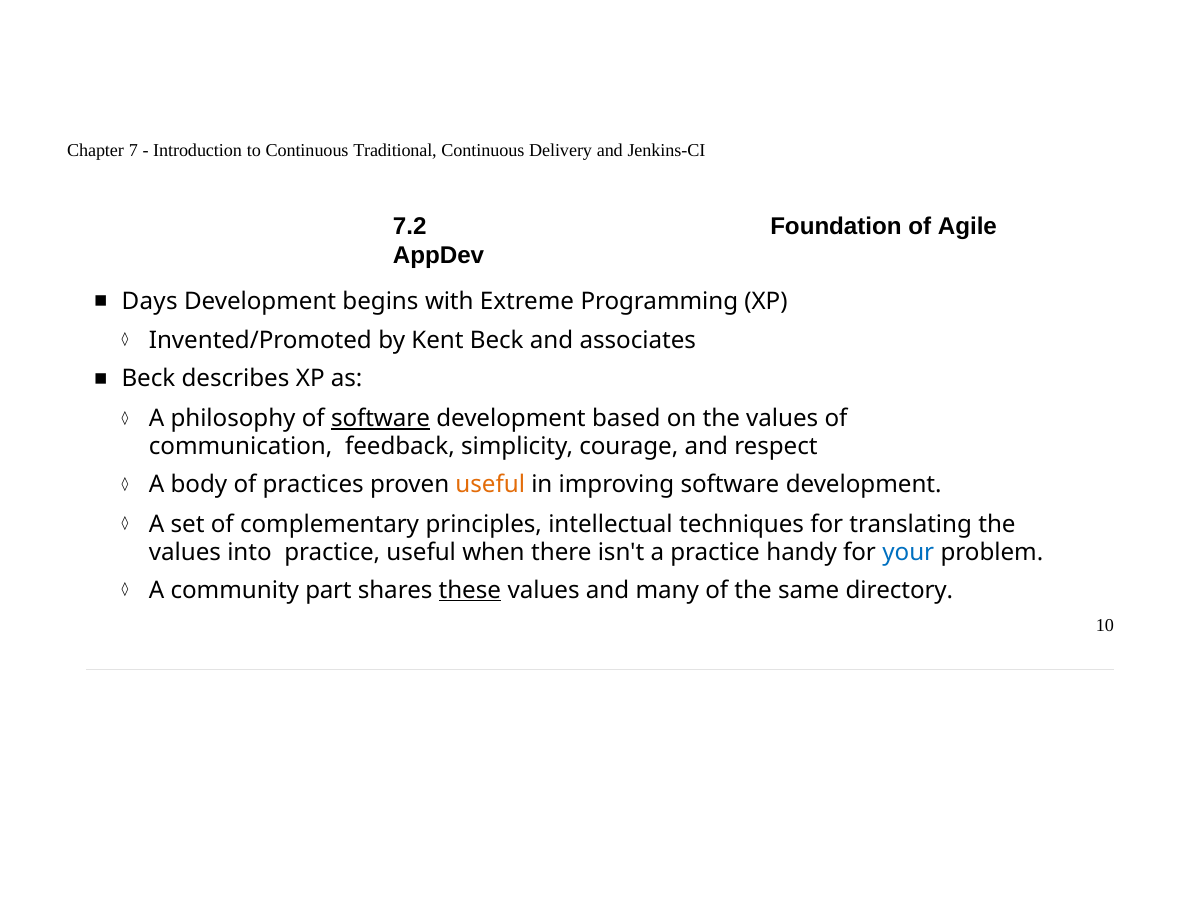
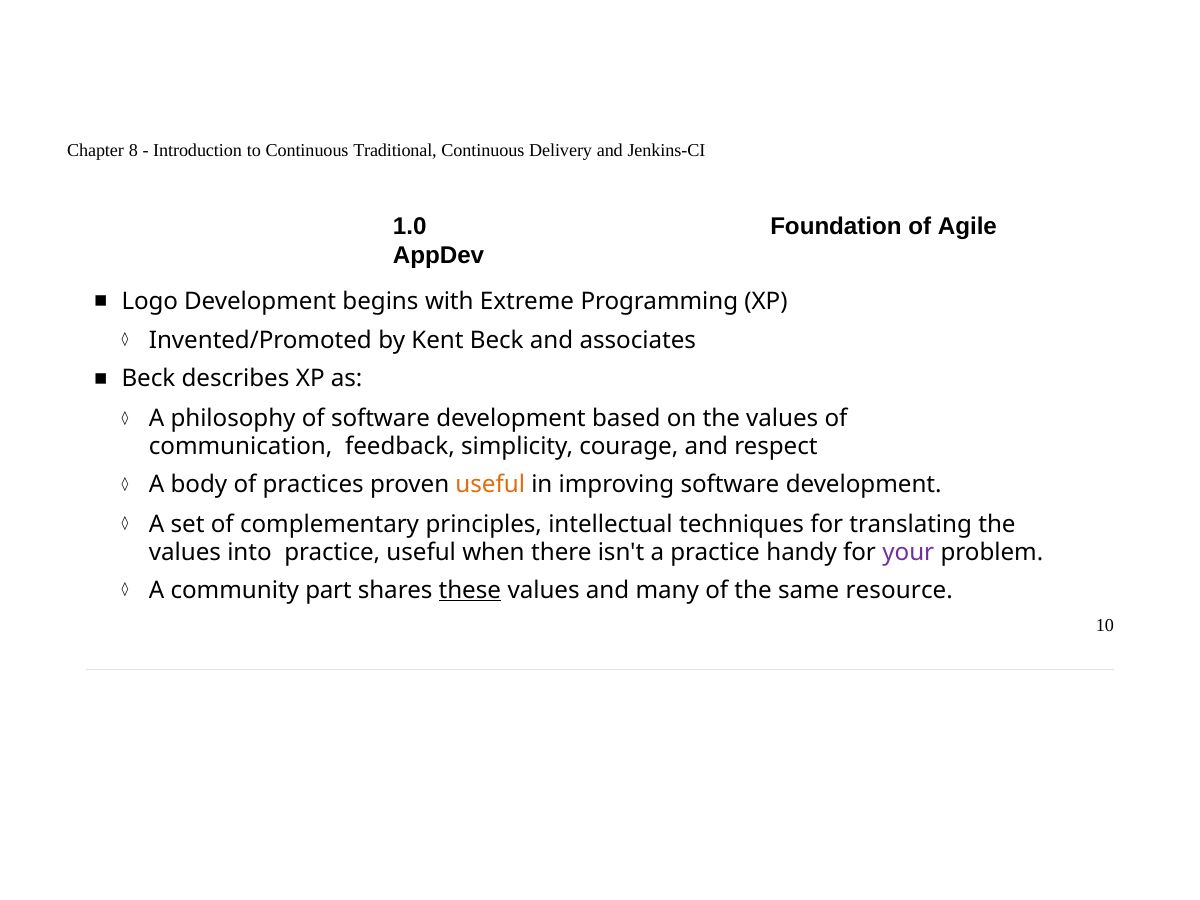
7: 7 -> 8
7.2: 7.2 -> 1.0
Days: Days -> Logo
software at (380, 419) underline: present -> none
your colour: blue -> purple
directory: directory -> resource
